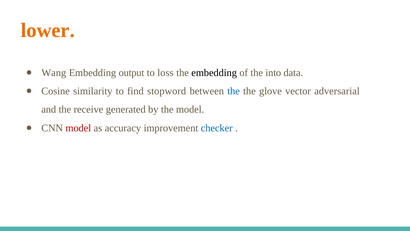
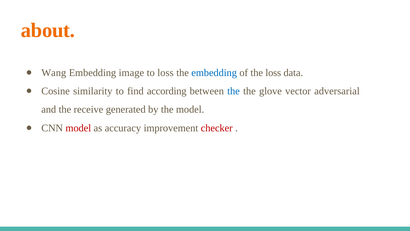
lower: lower -> about
output: output -> image
embedding at (214, 73) colour: black -> blue
the into: into -> loss
stopword: stopword -> according
checker colour: blue -> red
